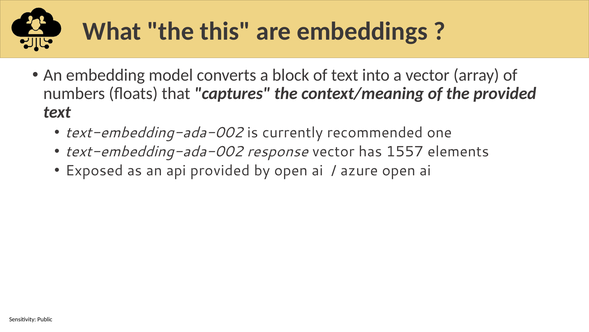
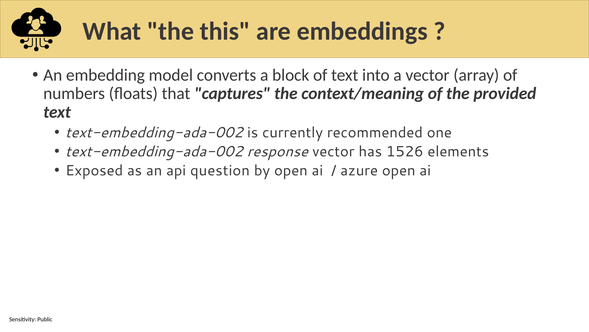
1557: 1557 -> 1526
api provided: provided -> question
